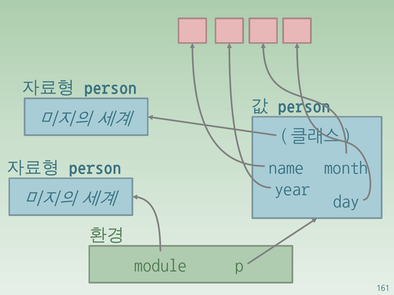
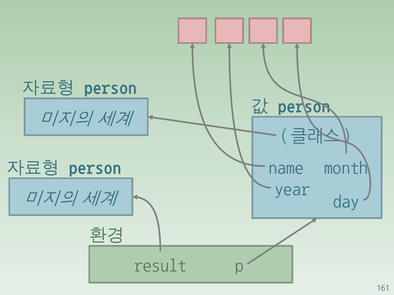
module: module -> result
